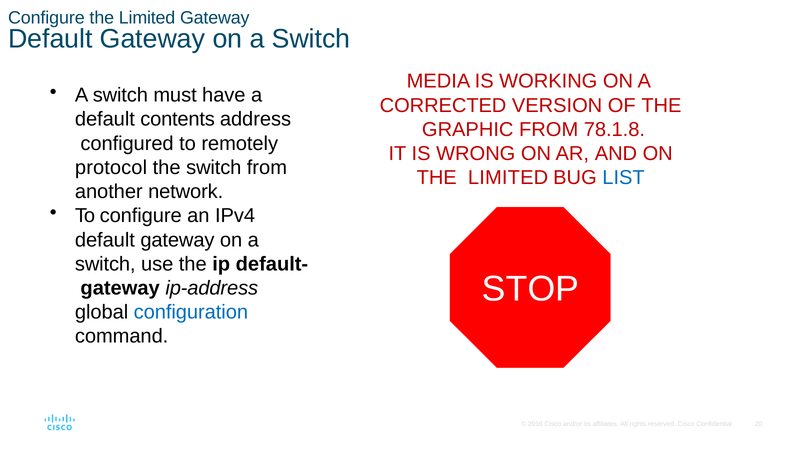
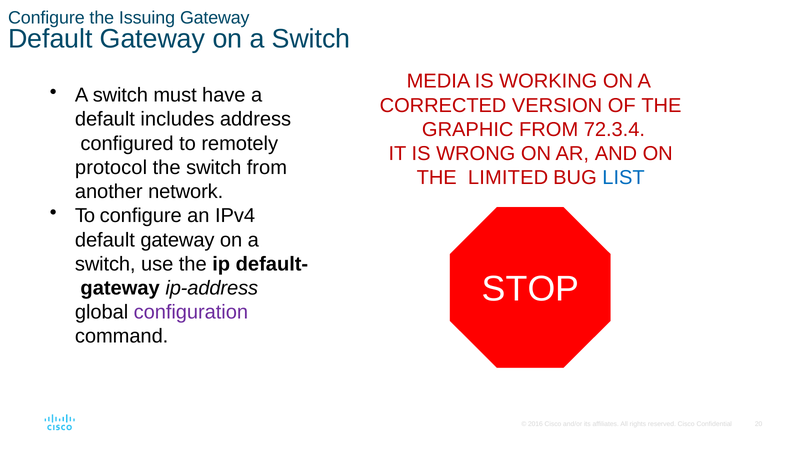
Configure the Limited: Limited -> Issuing
contents: contents -> includes
78.1.8: 78.1.8 -> 72.3.4
configuration colour: blue -> purple
